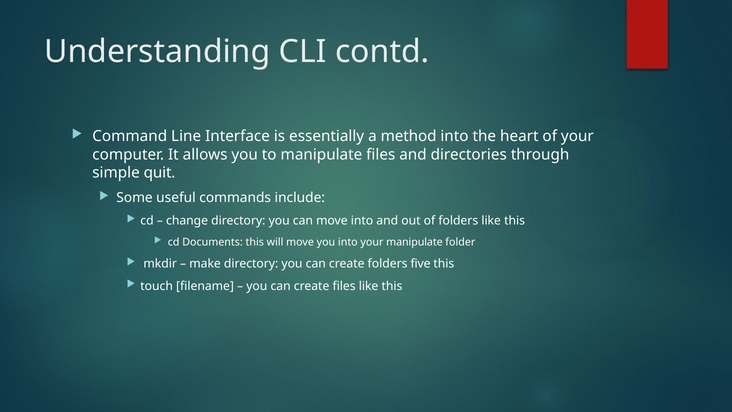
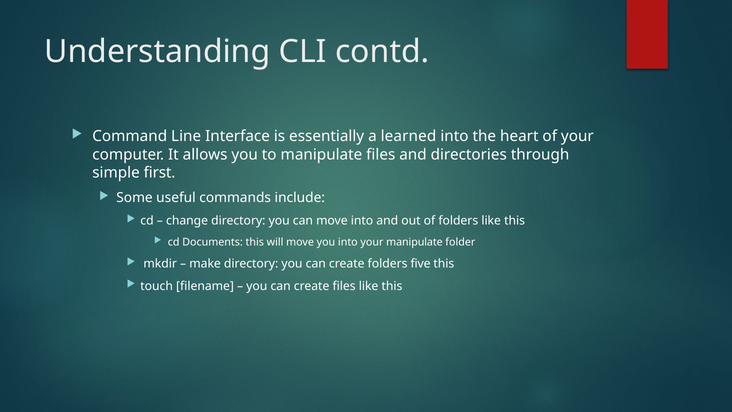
method: method -> learned
quit: quit -> first
